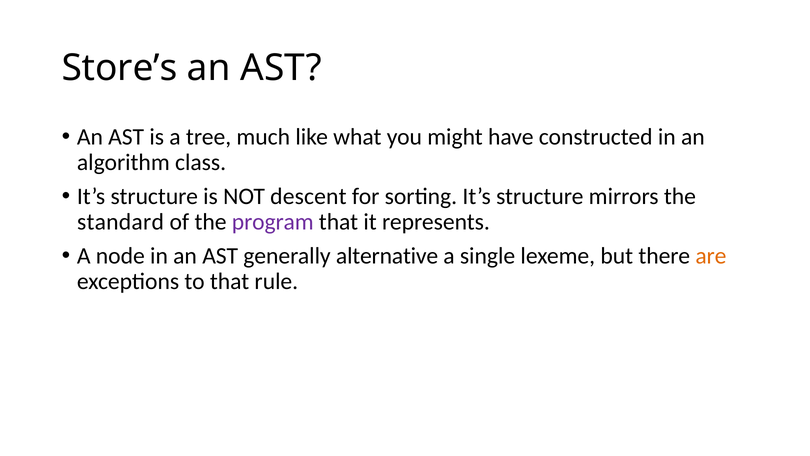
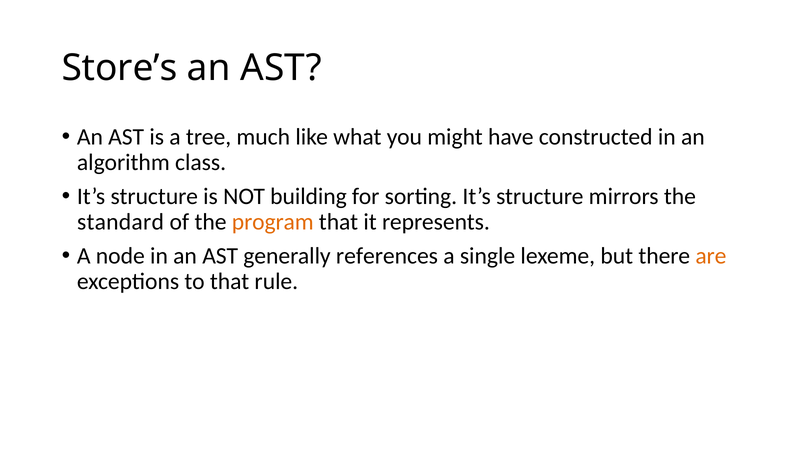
descent: descent -> building
program colour: purple -> orange
alternative: alternative -> references
